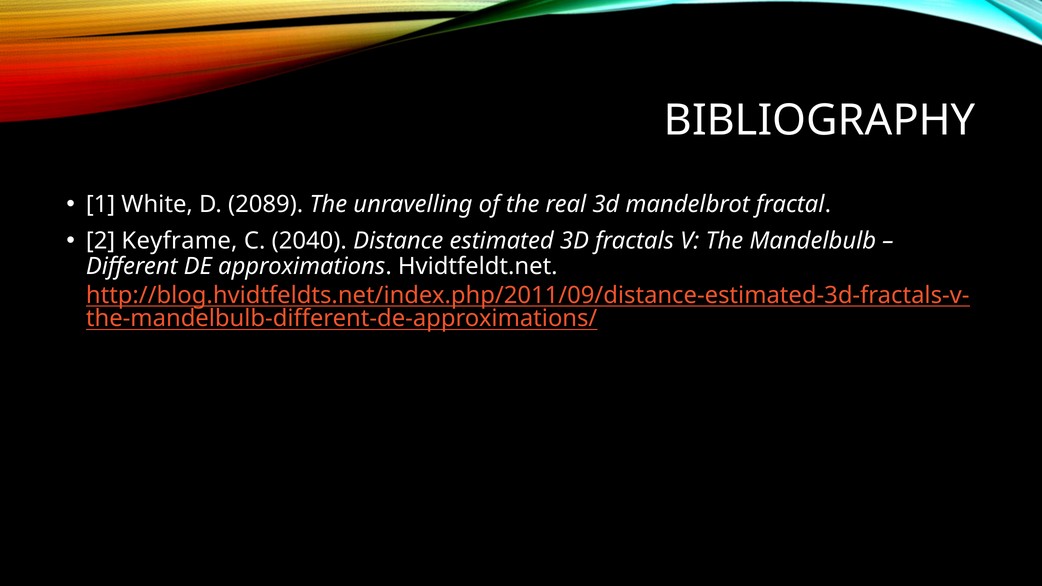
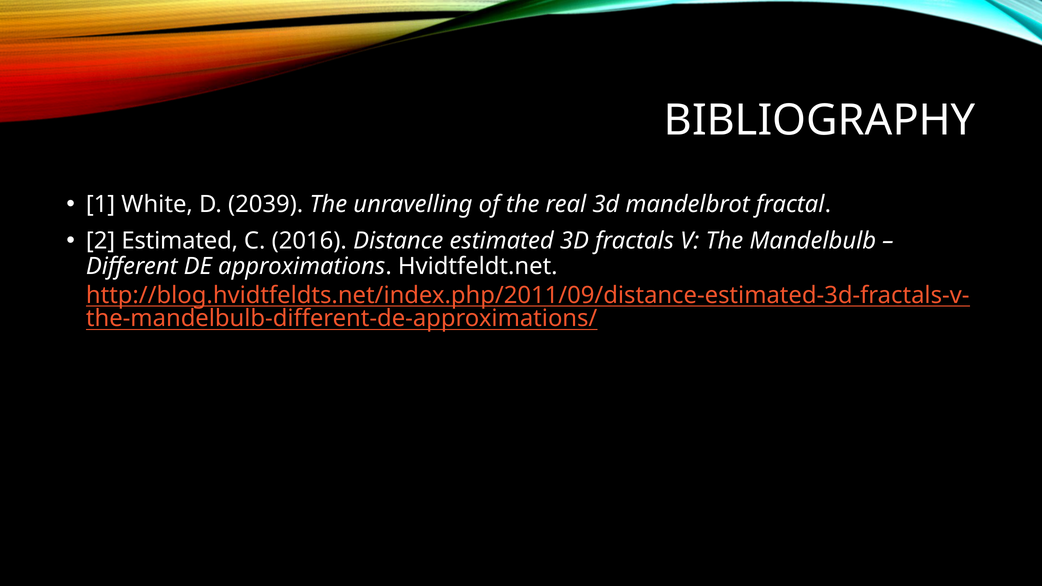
2089: 2089 -> 2039
2 Keyframe: Keyframe -> Estimated
2040: 2040 -> 2016
